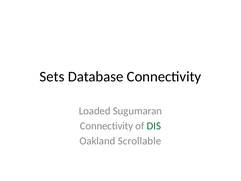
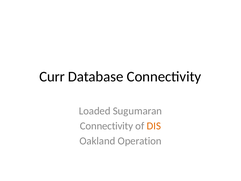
Sets: Sets -> Curr
DIS colour: green -> orange
Scrollable: Scrollable -> Operation
